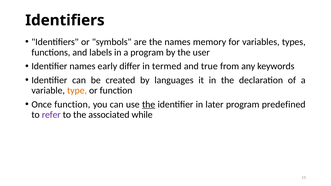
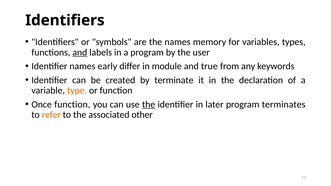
and at (80, 52) underline: none -> present
termed: termed -> module
languages: languages -> terminate
predefined: predefined -> terminates
refer colour: purple -> orange
while: while -> other
